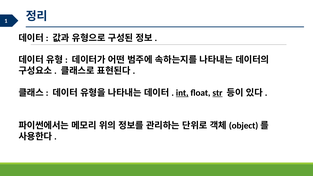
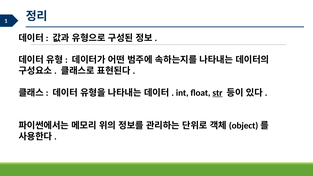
int underline: present -> none
